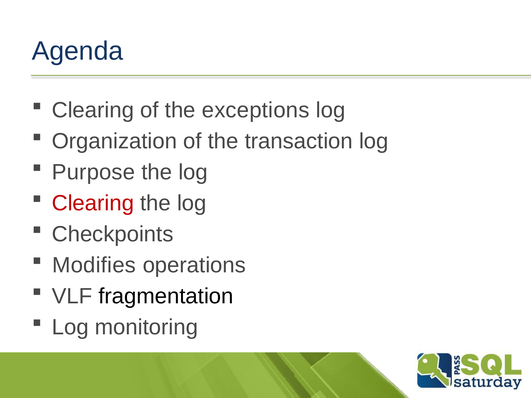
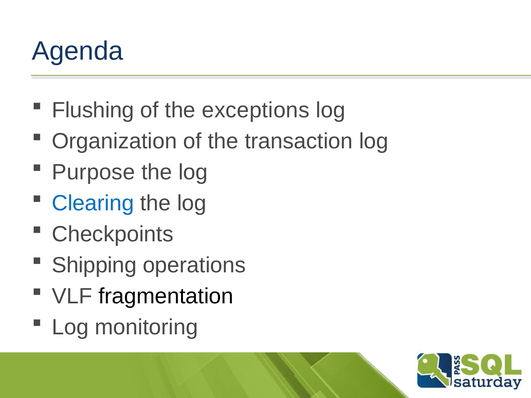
Clearing at (93, 110): Clearing -> Flushing
Clearing at (93, 203) colour: red -> blue
Modifies: Modifies -> Shipping
